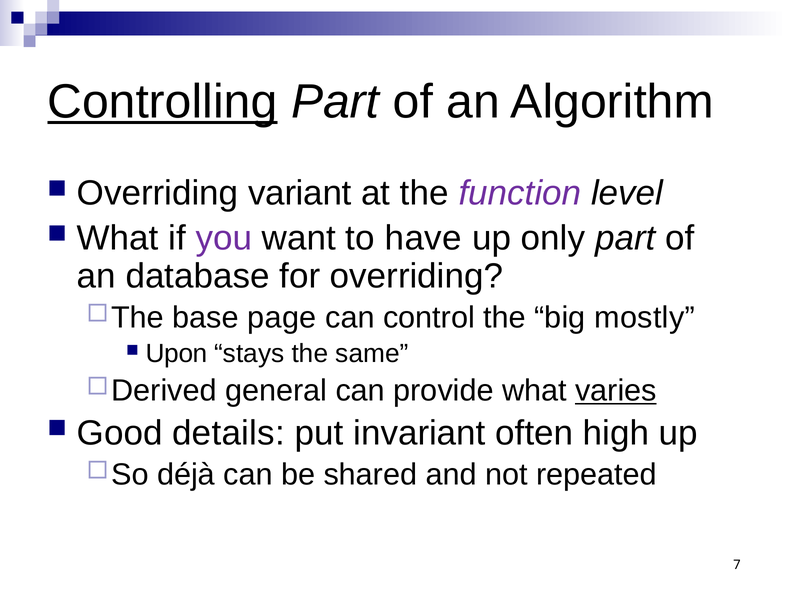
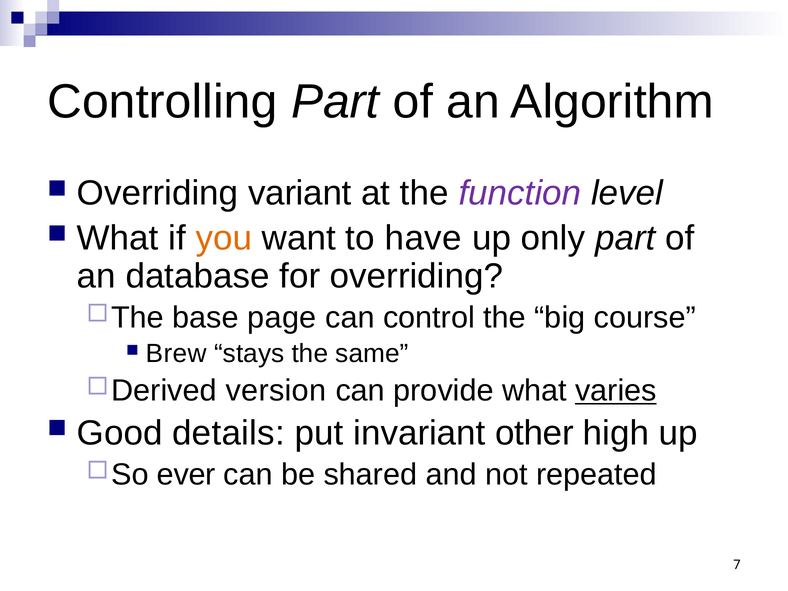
Controlling underline: present -> none
you colour: purple -> orange
mostly: mostly -> course
Upon: Upon -> Brew
general: general -> version
often: often -> other
déjà: déjà -> ever
